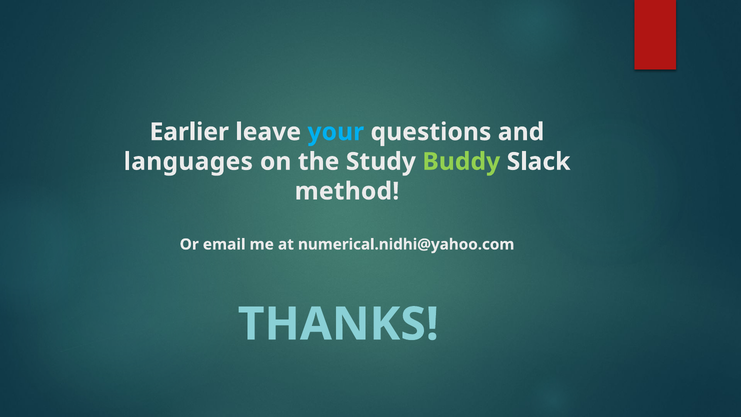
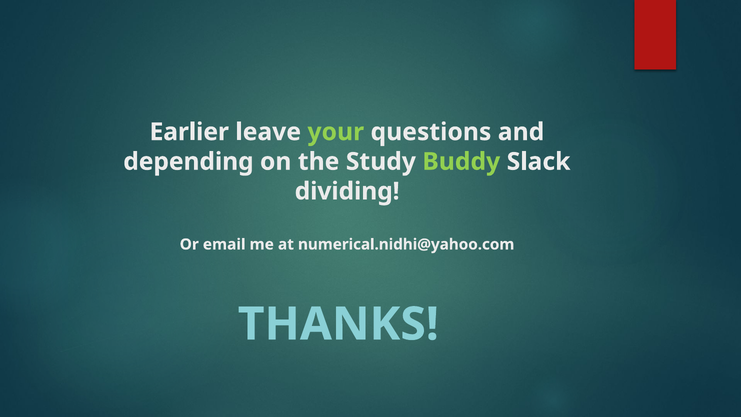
your colour: light blue -> light green
languages: languages -> depending
method: method -> dividing
